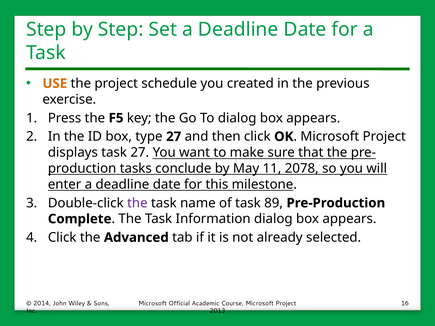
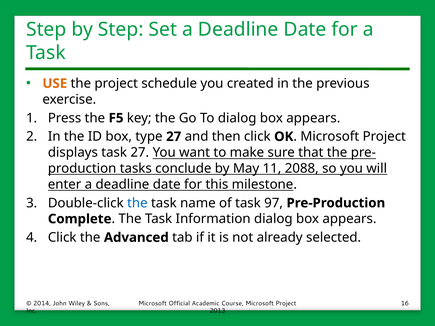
2078: 2078 -> 2088
the at (137, 203) colour: purple -> blue
89: 89 -> 97
